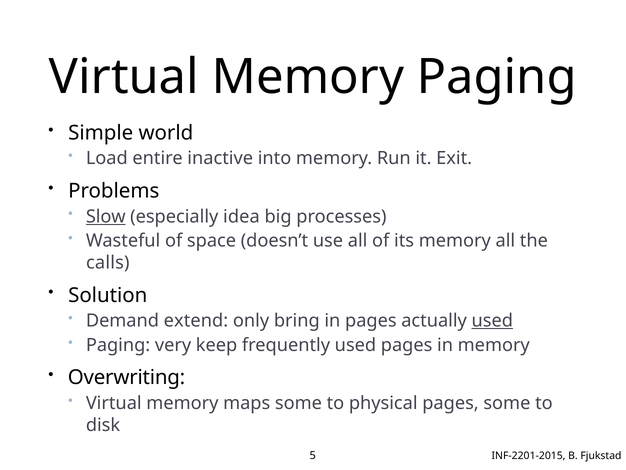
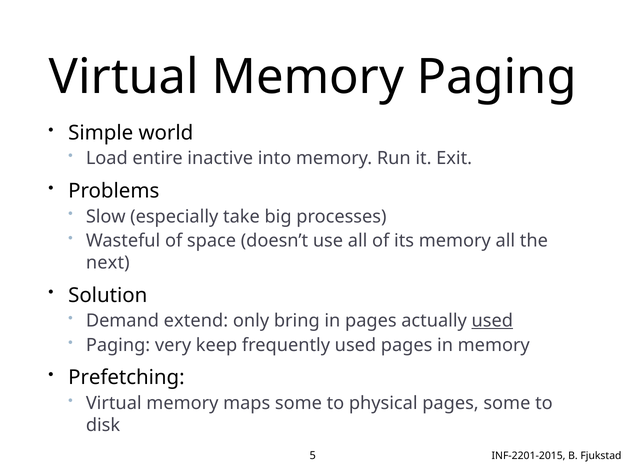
Slow underline: present -> none
idea: idea -> take
calls: calls -> next
Overwriting: Overwriting -> Prefetching
